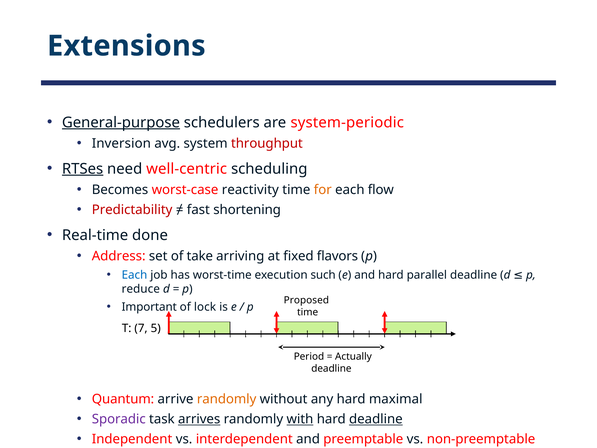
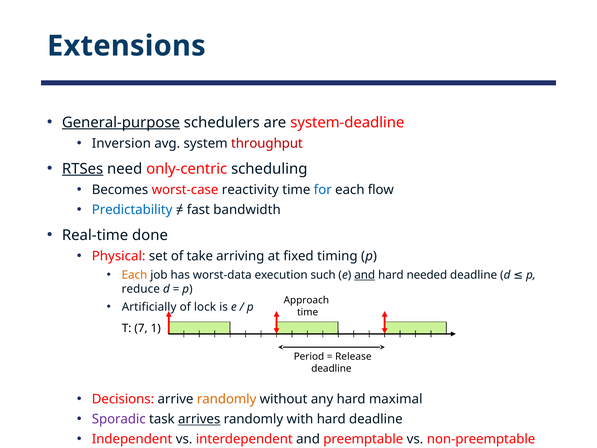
system-periodic: system-periodic -> system-deadline
well-centric: well-centric -> only-centric
for colour: orange -> blue
Predictability colour: red -> blue
shortening: shortening -> bandwidth
Address: Address -> Physical
flavors: flavors -> timing
Each at (134, 275) colour: blue -> orange
worst-time: worst-time -> worst-data
and at (365, 275) underline: none -> present
parallel: parallel -> needed
Proposed: Proposed -> Approach
Important: Important -> Artificially
5: 5 -> 1
Actually: Actually -> Release
Quantum: Quantum -> Decisions
with underline: present -> none
deadline at (376, 419) underline: present -> none
